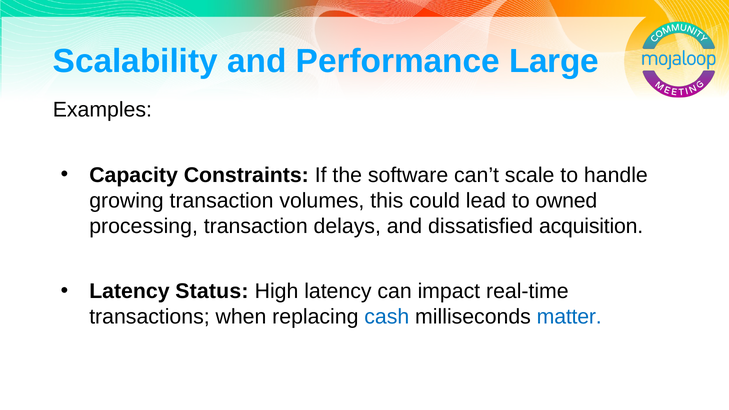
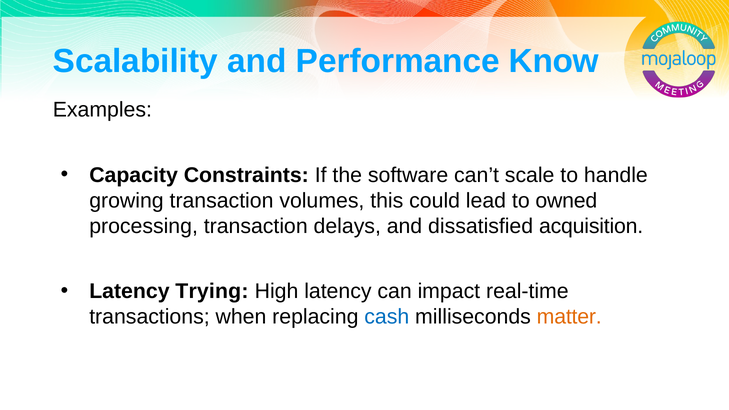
Large: Large -> Know
Status: Status -> Trying
matter colour: blue -> orange
